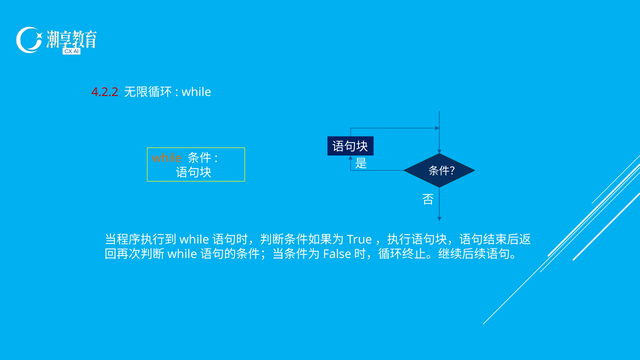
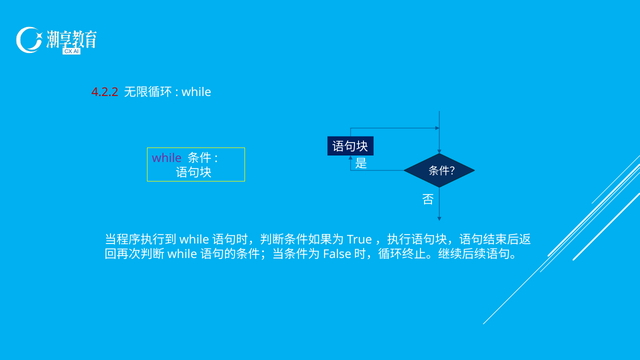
while at (167, 158) colour: orange -> purple
